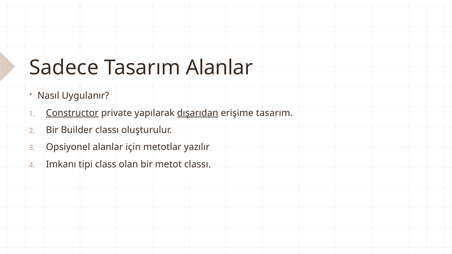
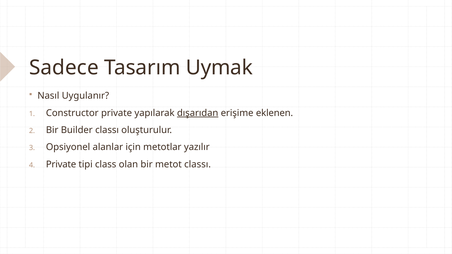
Tasarım Alanlar: Alanlar -> Uymak
Constructor underline: present -> none
erişime tasarım: tasarım -> eklenen
Imkanı at (61, 164): Imkanı -> Private
